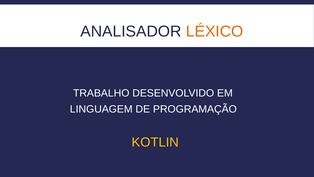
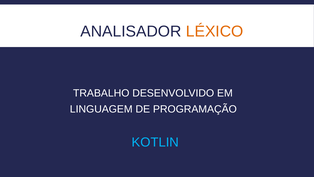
KOTLIN colour: yellow -> light blue
